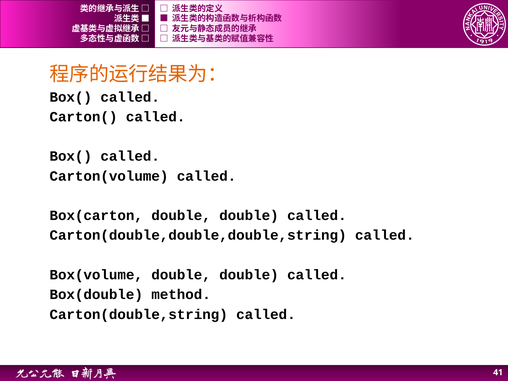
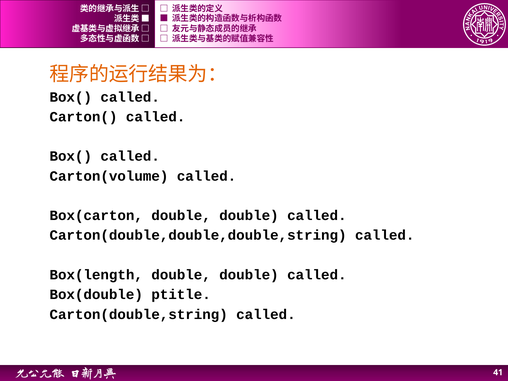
Box(volume: Box(volume -> Box(length
method: method -> ptitle
